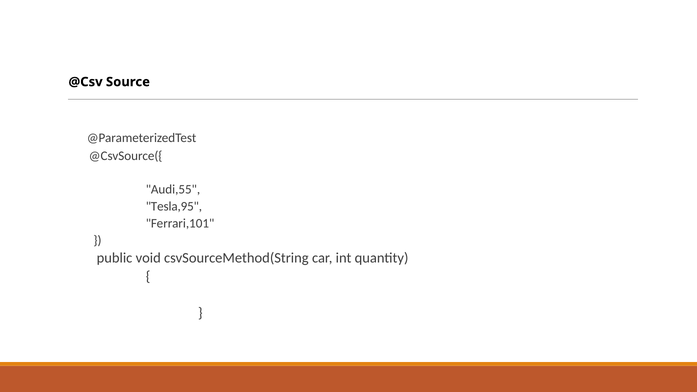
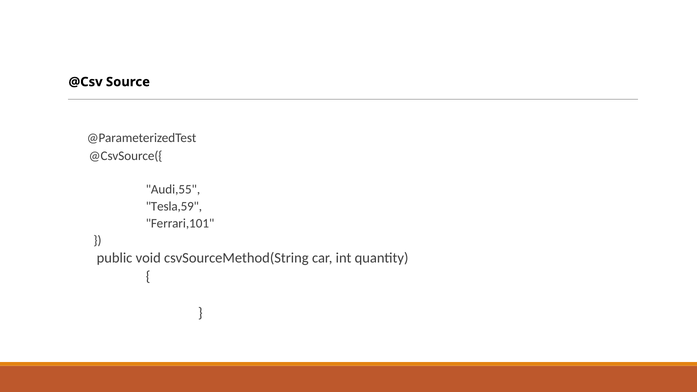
Tesla,95: Tesla,95 -> Tesla,59
